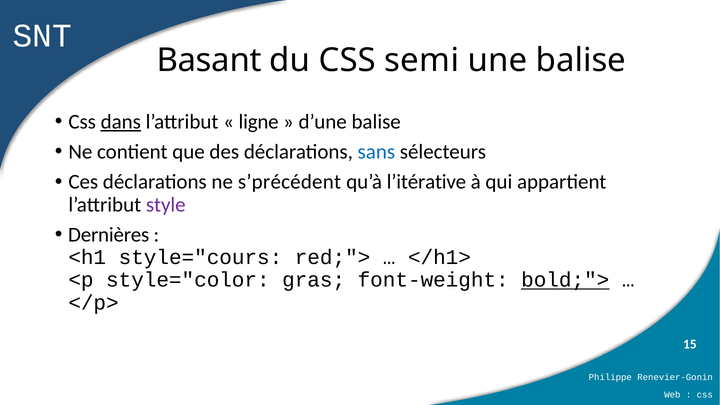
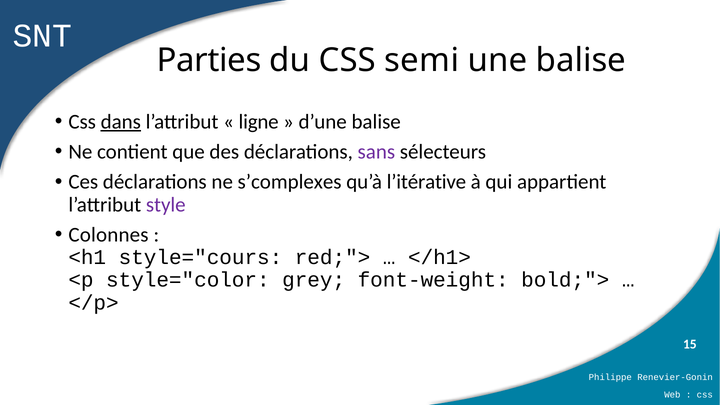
Basant: Basant -> Parties
sans colour: blue -> purple
s’précédent: s’précédent -> s’complexes
Dernières: Dernières -> Colonnes
gras: gras -> grey
bold;"> underline: present -> none
